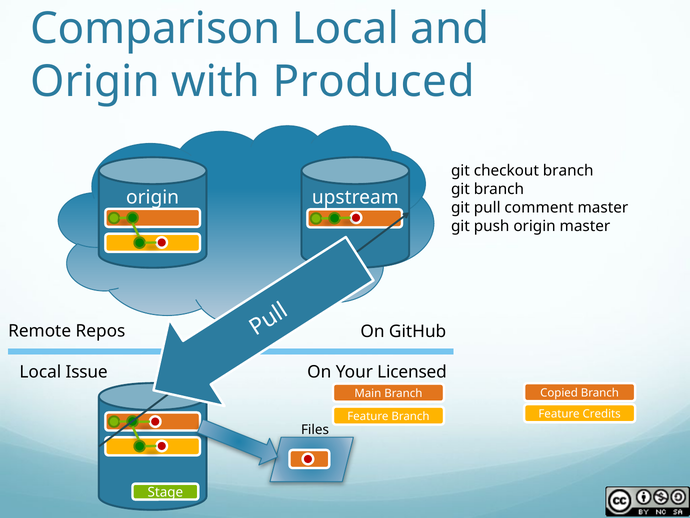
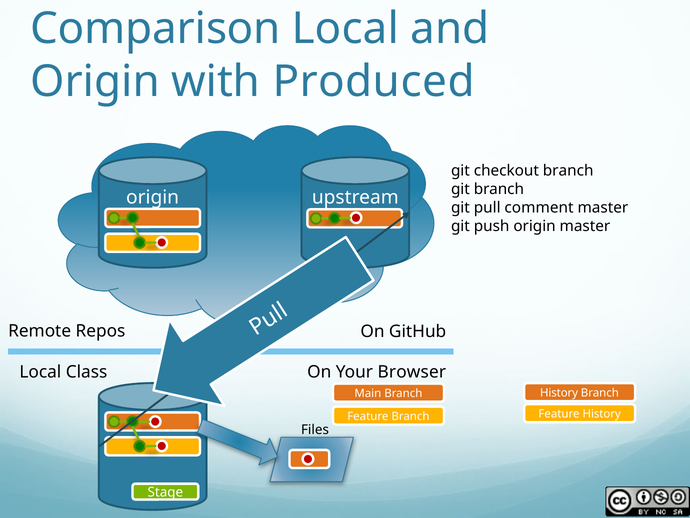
Issue: Issue -> Class
Licensed: Licensed -> Browser
Copied at (559, 393): Copied -> History
Feature Credits: Credits -> History
